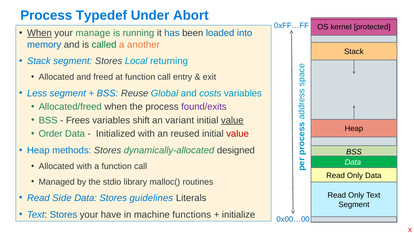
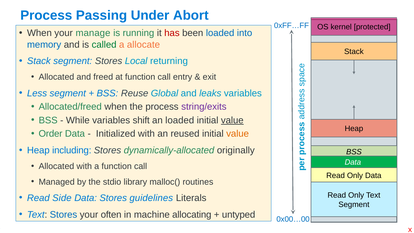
Typedef: Typedef -> Passing
When at (39, 33) underline: present -> none
has colour: blue -> red
another: another -> allocate
costs: costs -> leaks
found/exits: found/exits -> string/exits
Frees: Frees -> While
an variant: variant -> loaded
value at (238, 134) colour: red -> orange
methods: methods -> including
designed: designed -> originally
have: have -> often
functions: functions -> allocating
initialize: initialize -> untyped
